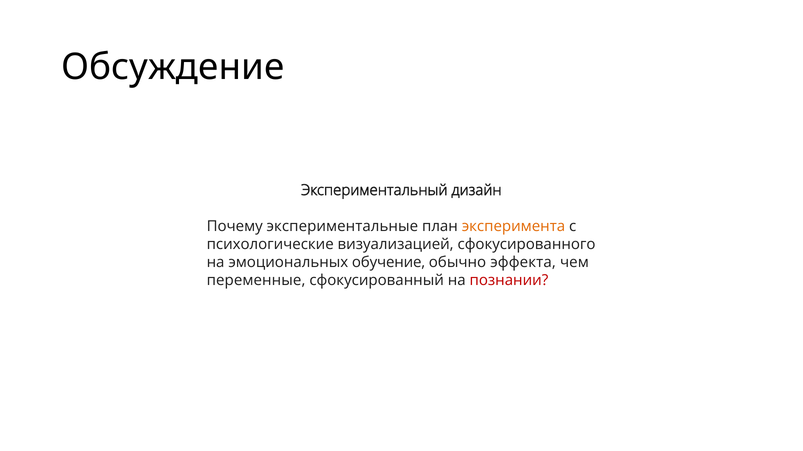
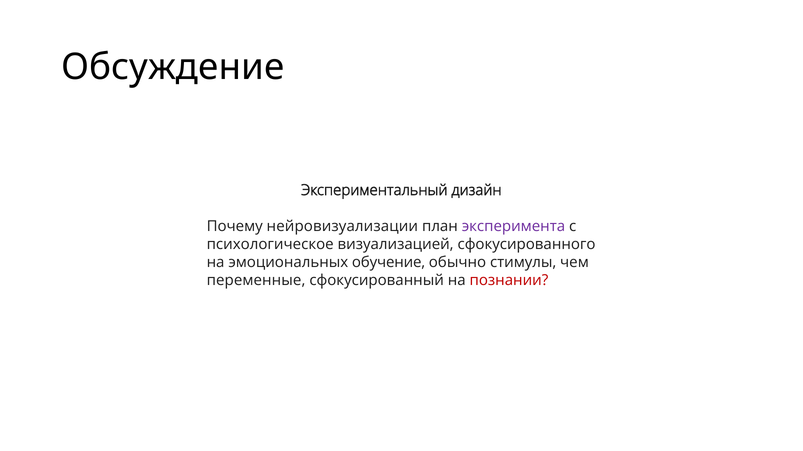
экспериментальные: экспериментальные -> нейровизуализации
эксперимента colour: orange -> purple
психологические: психологические -> психологическое
эффекта: эффекта -> стимулы
